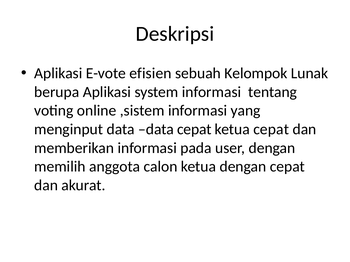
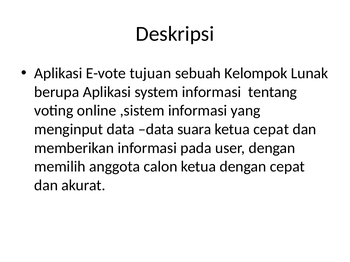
efisien: efisien -> tujuan
data cepat: cepat -> suara
